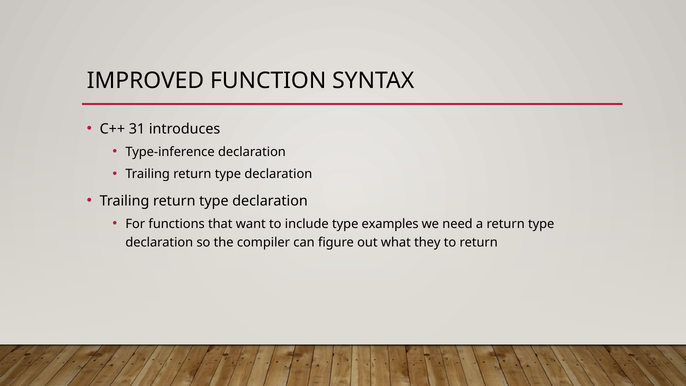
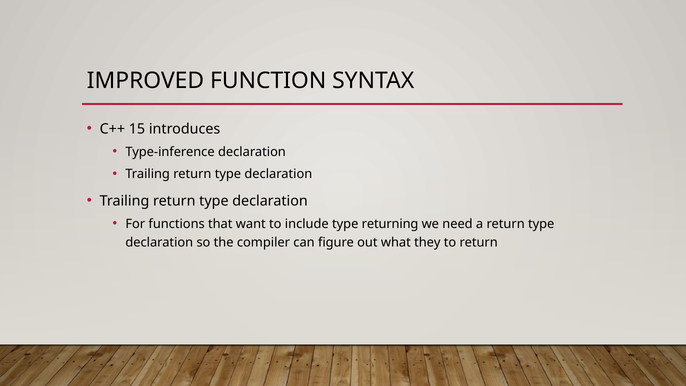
31: 31 -> 15
examples: examples -> returning
